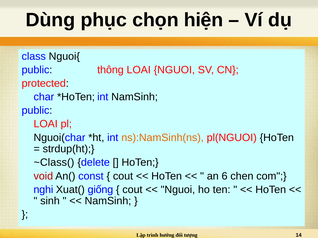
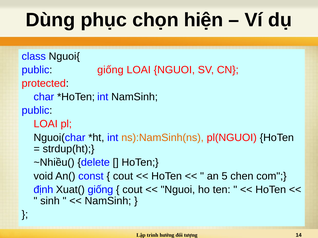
public thông: thông -> giống
~Class(: ~Class( -> ~Nhiều(
void colour: red -> black
6: 6 -> 5
nghi: nghi -> định
